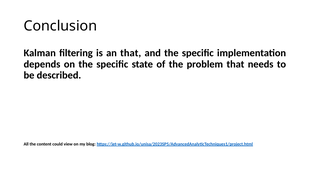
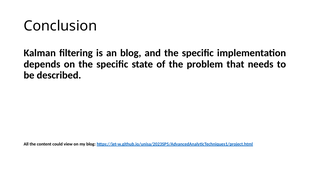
an that: that -> blog
